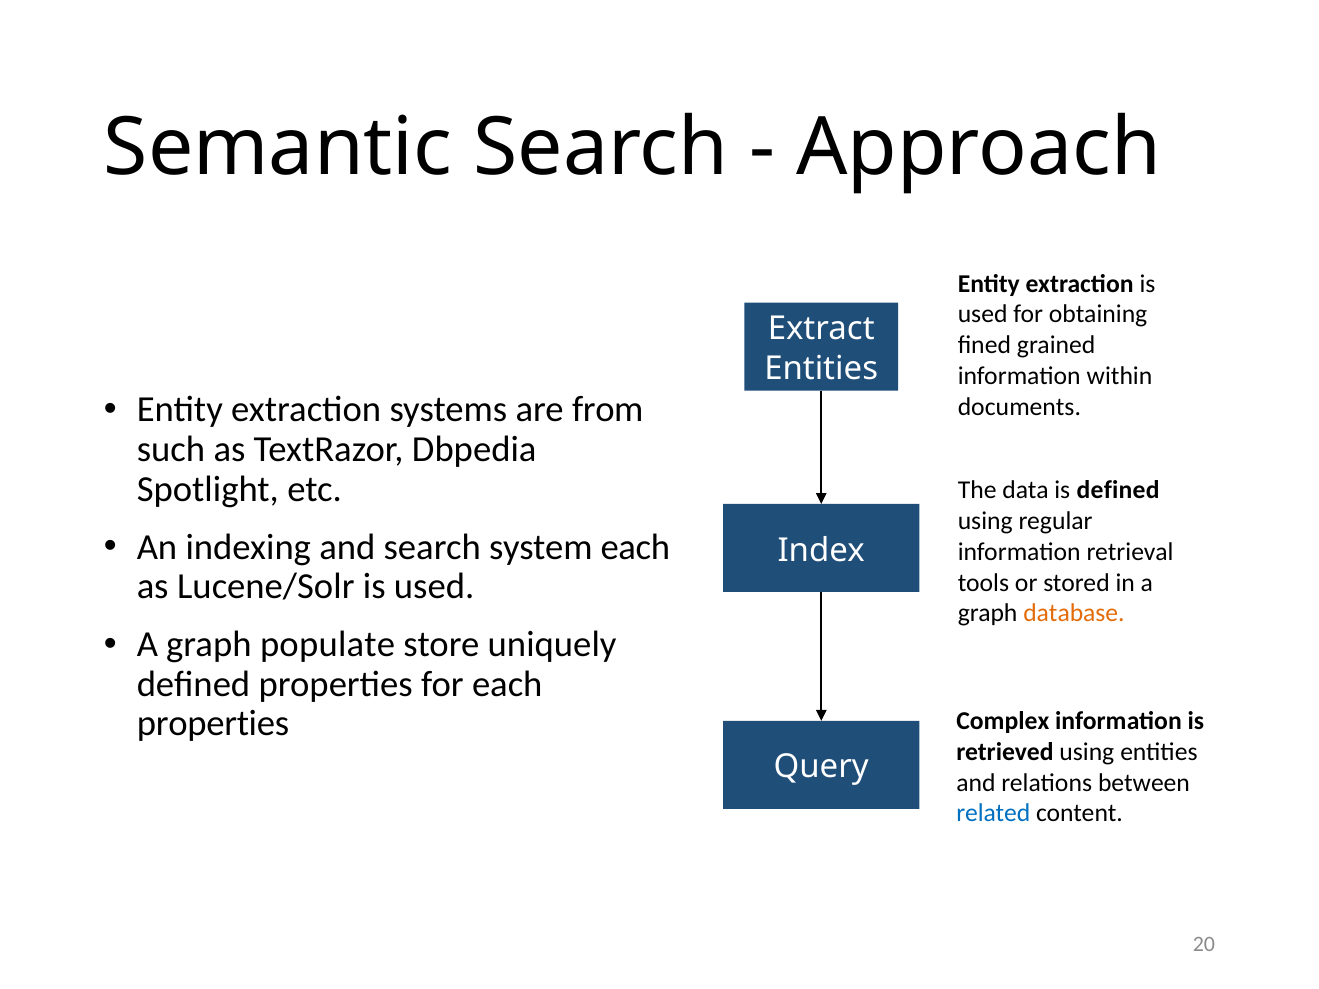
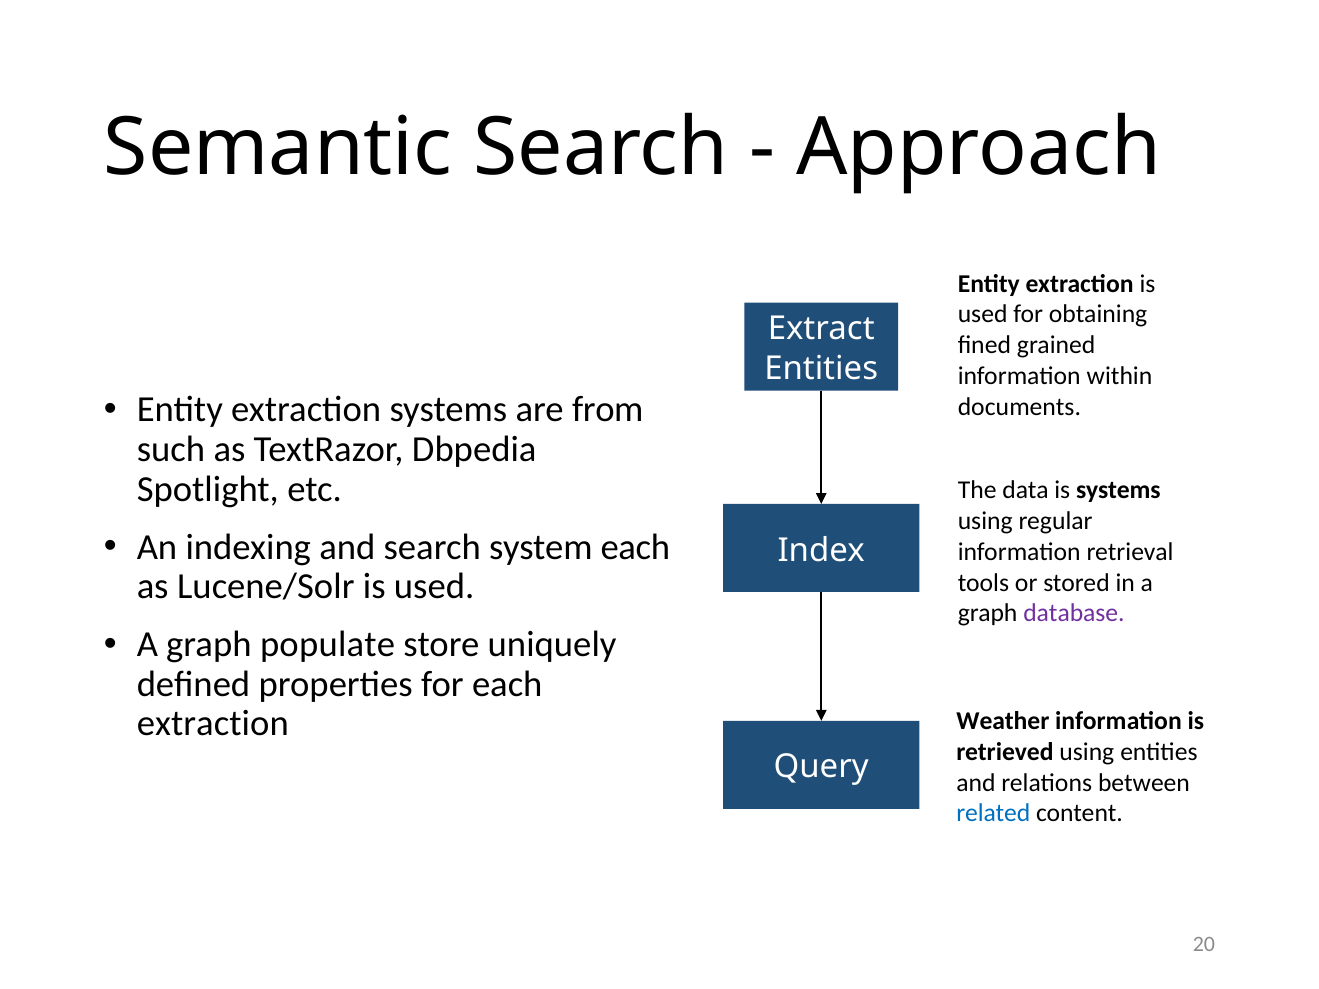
is defined: defined -> systems
database colour: orange -> purple
properties at (213, 724): properties -> extraction
Complex: Complex -> Weather
